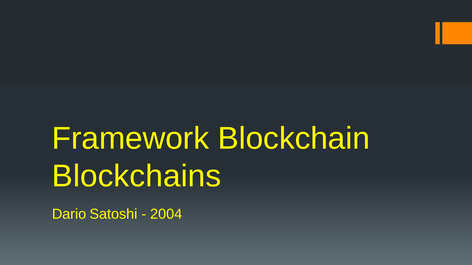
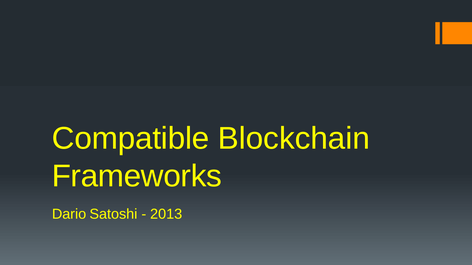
Framework: Framework -> Compatible
Blockchains: Blockchains -> Frameworks
2004: 2004 -> 2013
